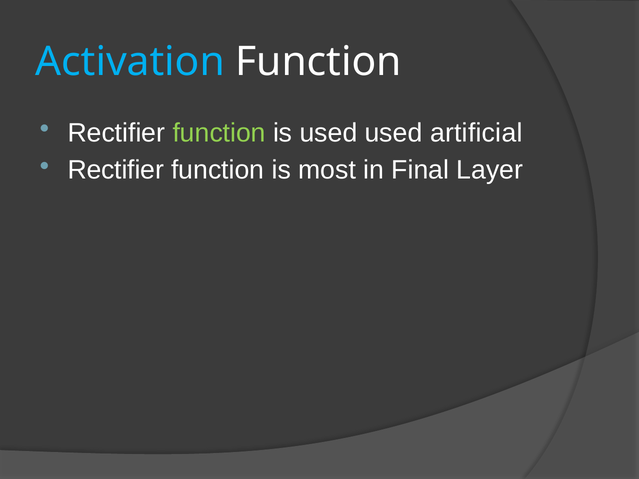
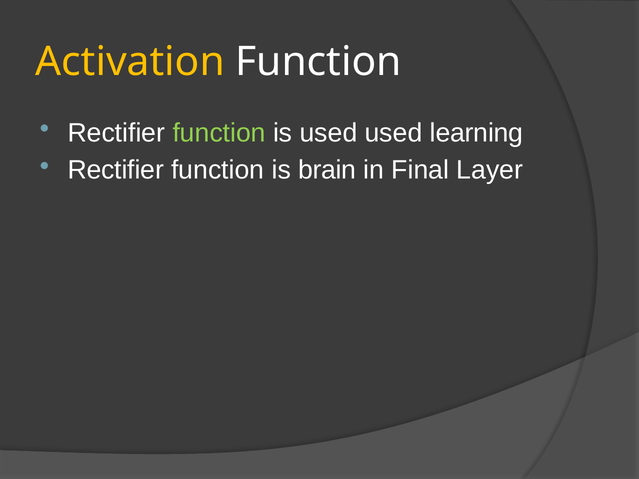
Activation colour: light blue -> yellow
artificial: artificial -> learning
most: most -> brain
